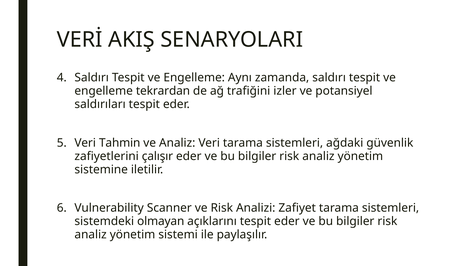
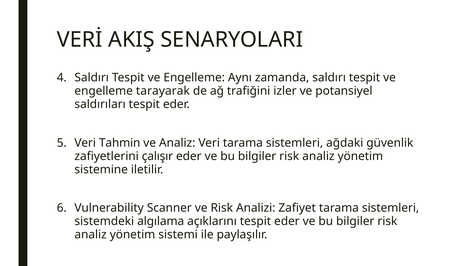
tekrardan: tekrardan -> tarayarak
olmayan: olmayan -> algılama
